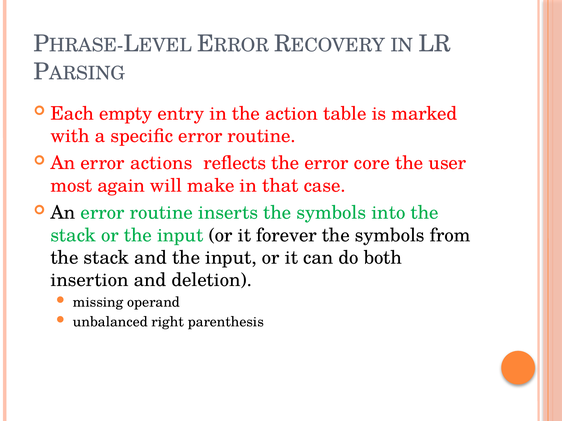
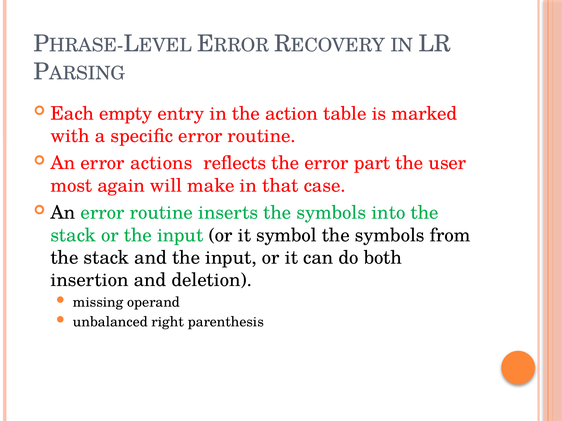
core: core -> part
forever: forever -> symbol
